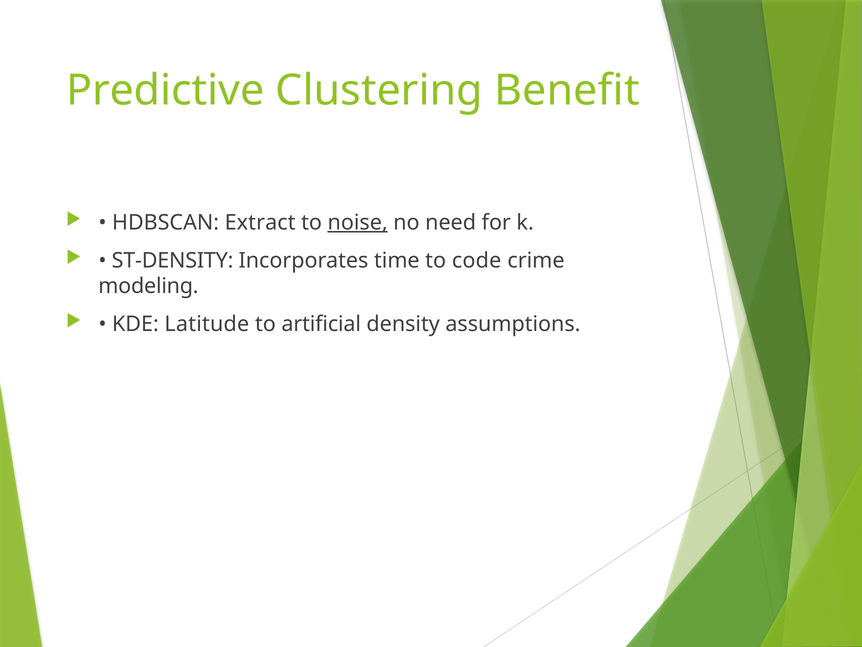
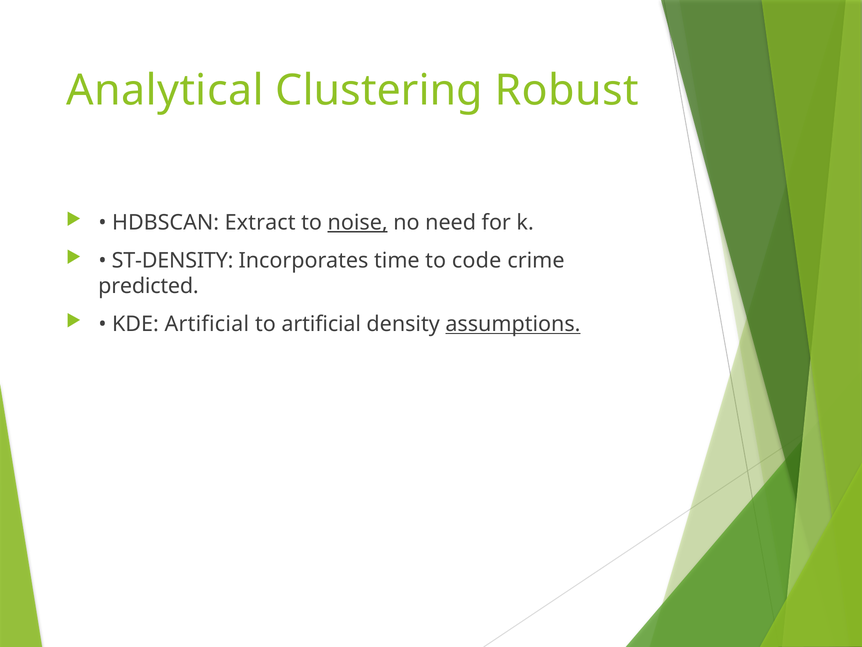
Predictive: Predictive -> Analytical
Benefit: Benefit -> Robust
modeling: modeling -> predicted
KDE Latitude: Latitude -> Artificial
assumptions underline: none -> present
